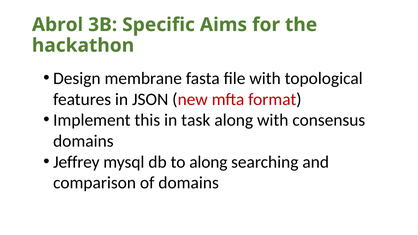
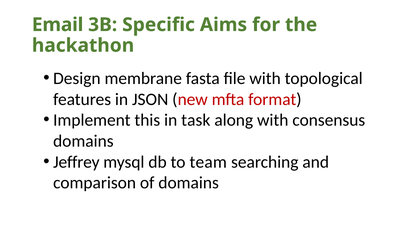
Abrol: Abrol -> Email
to along: along -> team
